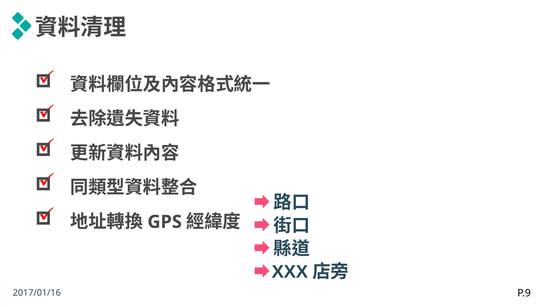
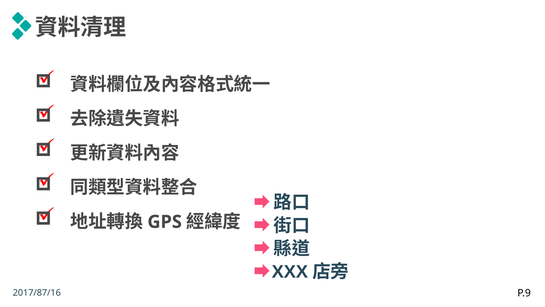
2017/01/16: 2017/01/16 -> 2017/87/16
